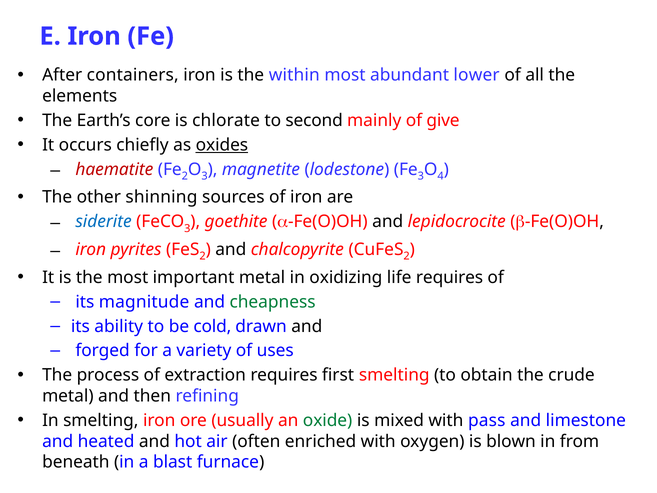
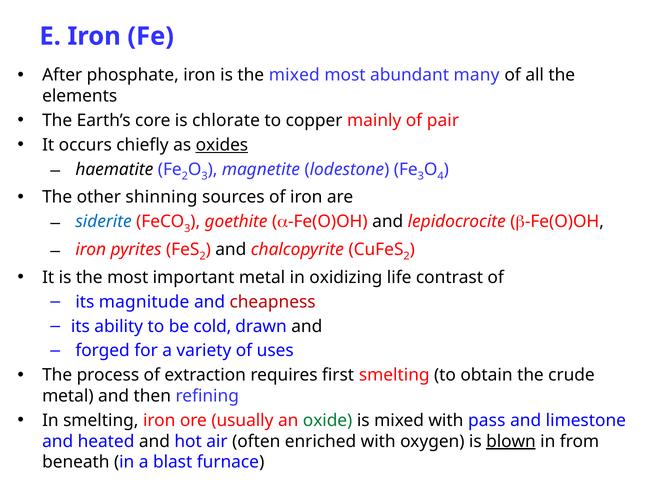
containers: containers -> phosphate
the within: within -> mixed
lower: lower -> many
second: second -> copper
give: give -> pair
haematite colour: red -> black
life requires: requires -> contrast
cheapness colour: green -> red
blown underline: none -> present
